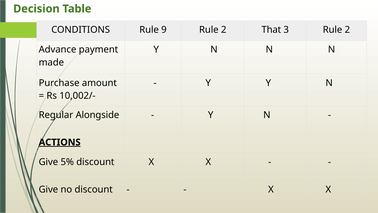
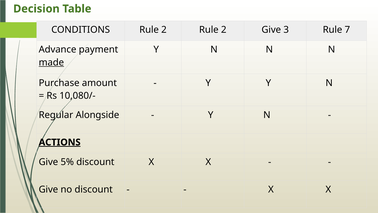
CONDITIONS Rule 9: 9 -> 2
2 That: That -> Give
3 Rule 2: 2 -> 7
made underline: none -> present
10,002/-: 10,002/- -> 10,080/-
